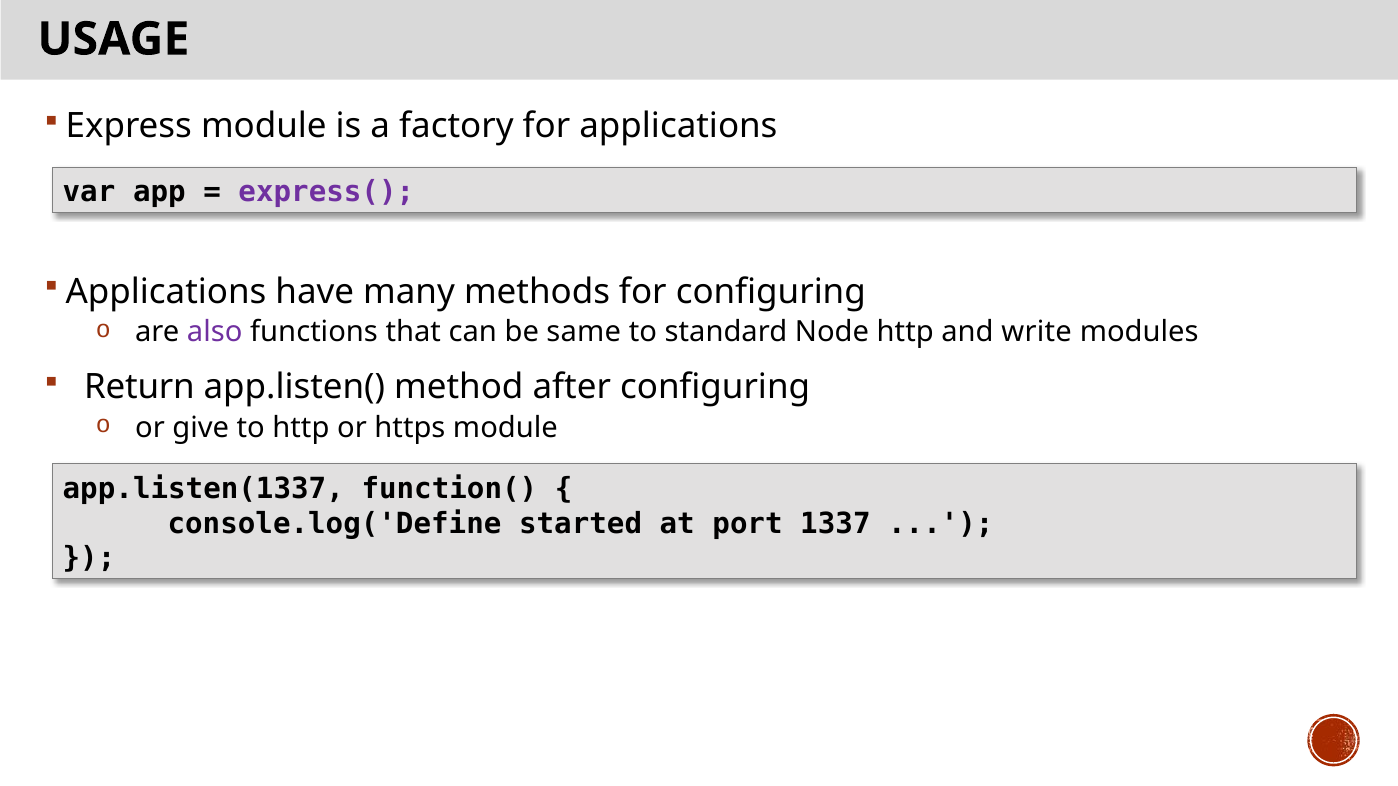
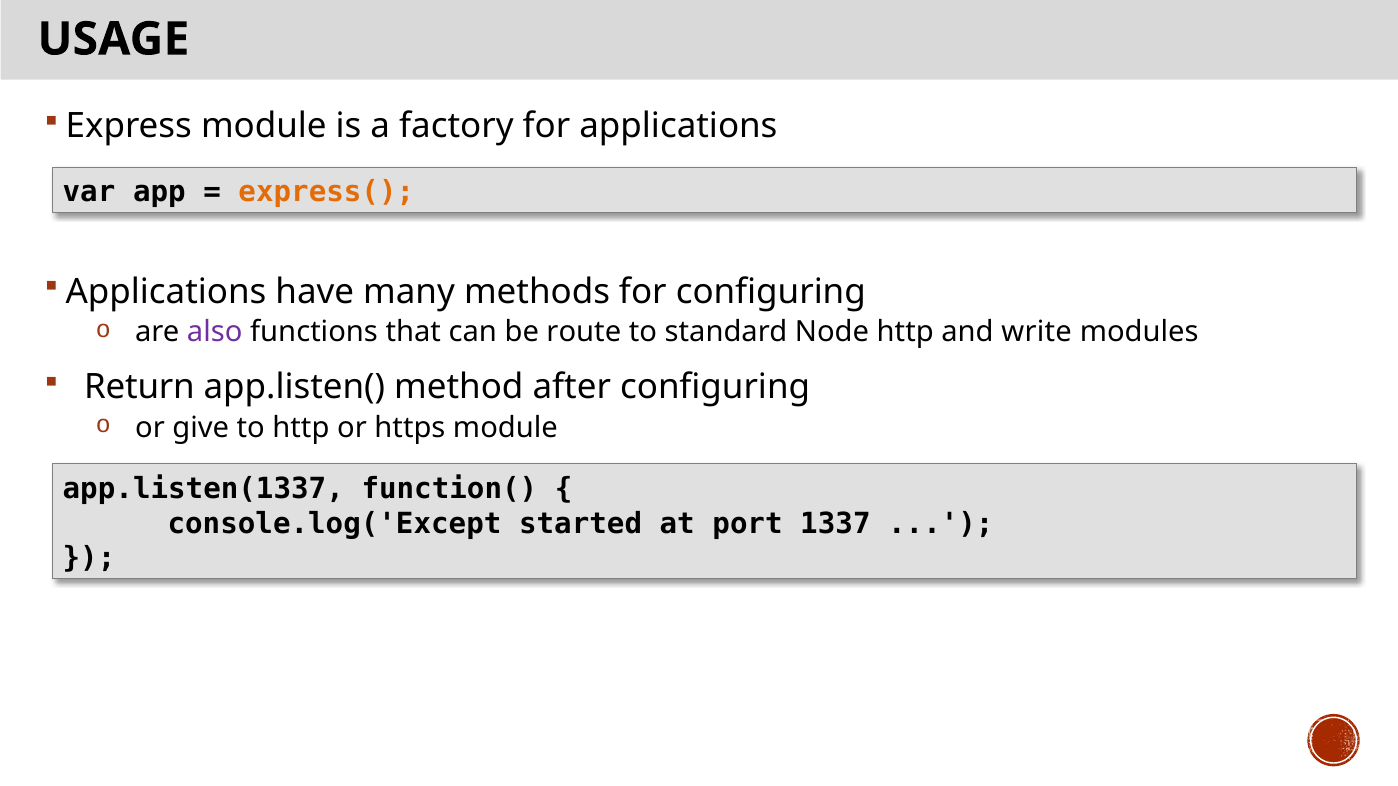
express( colour: purple -> orange
same: same -> route
console.log('Define: console.log('Define -> console.log('Except
